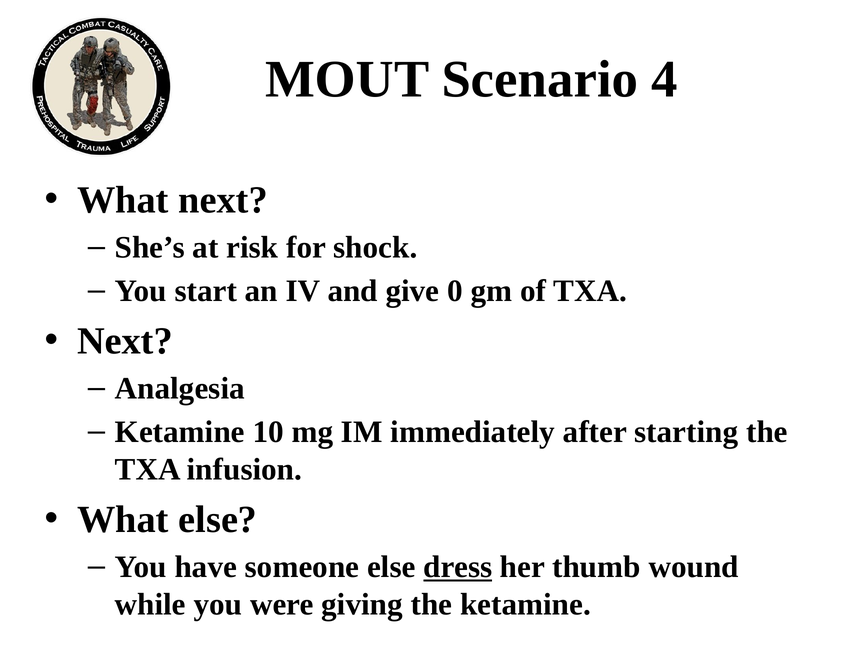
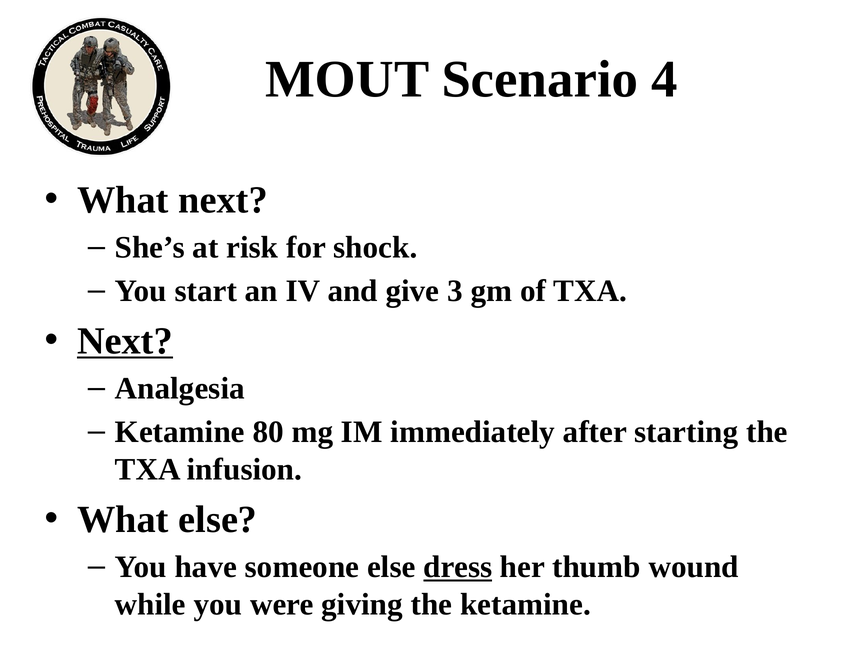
0: 0 -> 3
Next at (125, 341) underline: none -> present
10: 10 -> 80
